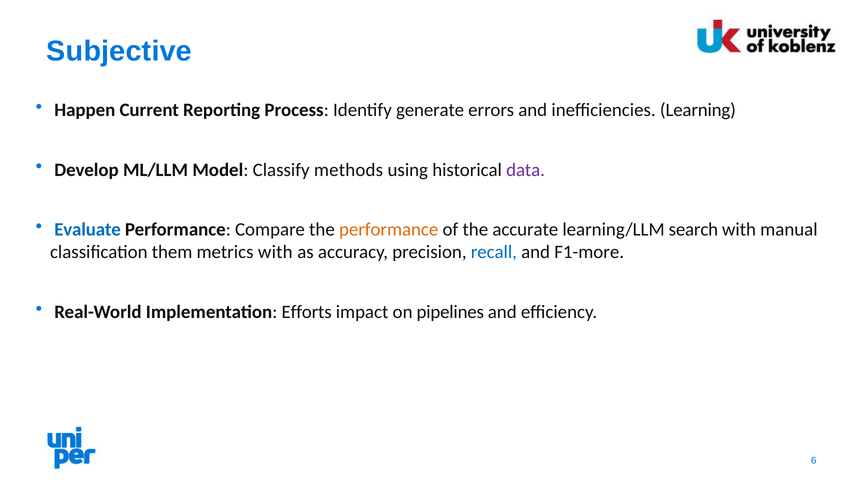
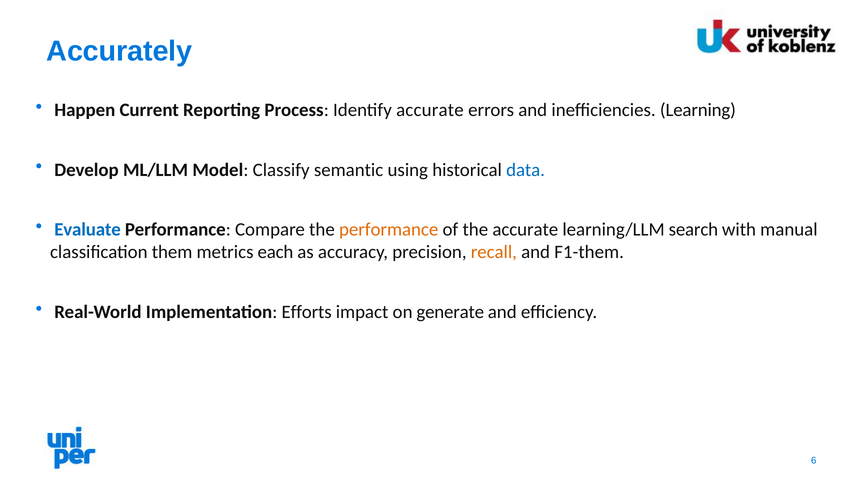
Subjective: Subjective -> Accurately
Identify generate: generate -> accurate
methods: methods -> semantic
data colour: purple -> blue
metrics with: with -> each
recall colour: blue -> orange
F1-more: F1-more -> F1-them
pipelines: pipelines -> generate
